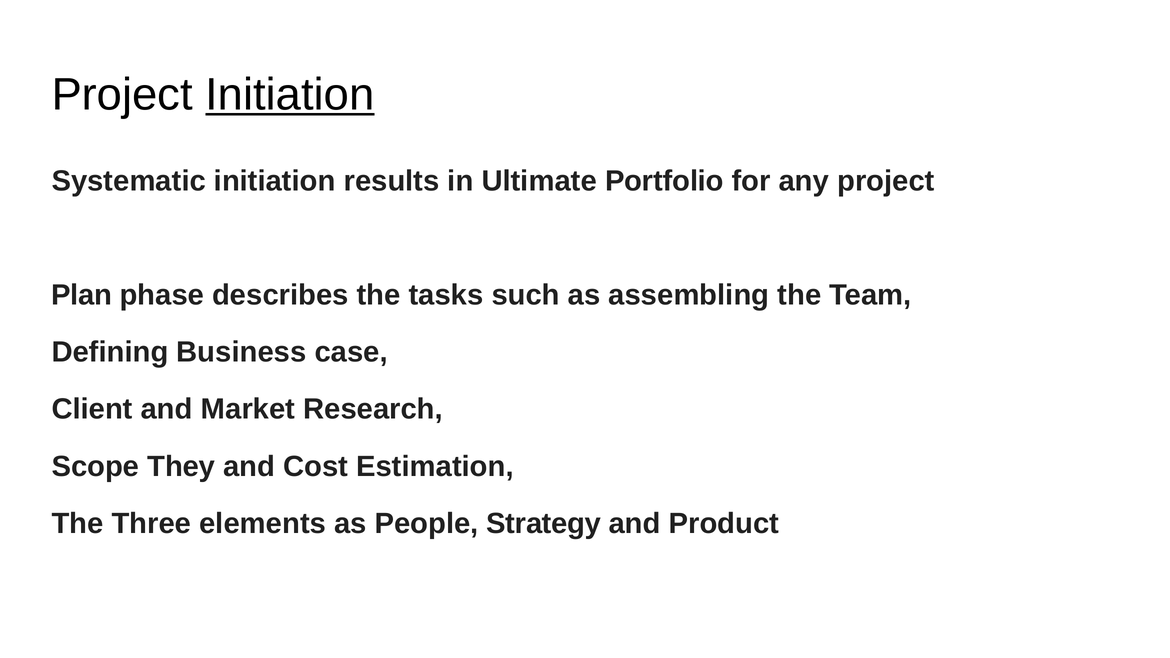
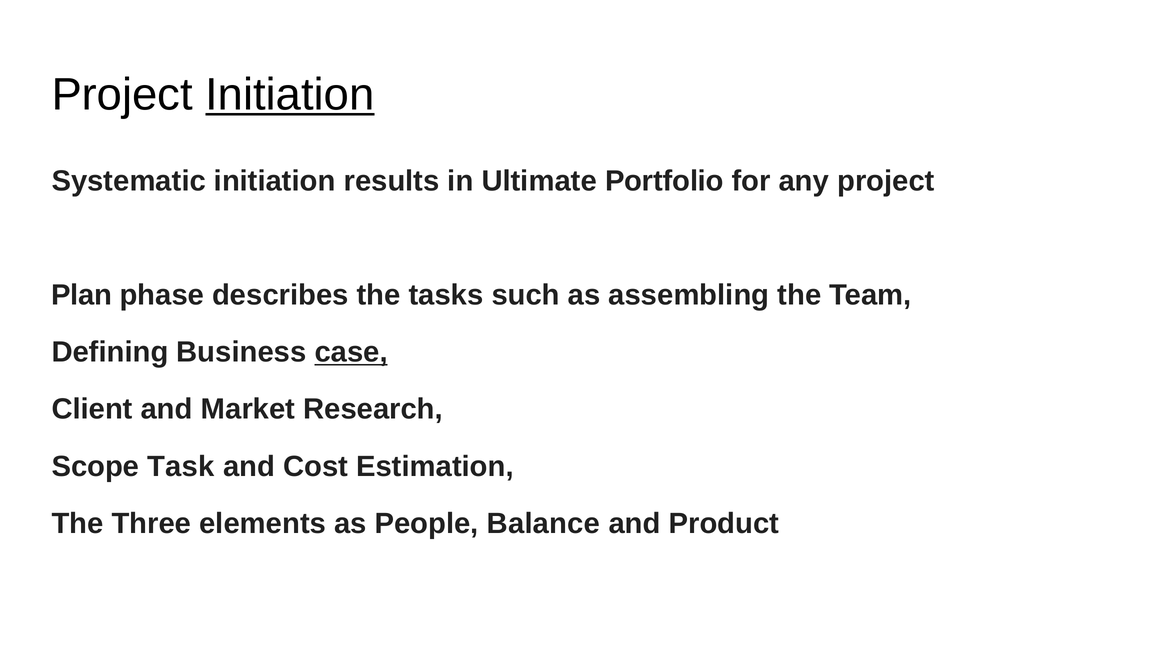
case underline: none -> present
They: They -> Task
Strategy: Strategy -> Balance
